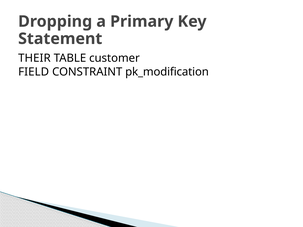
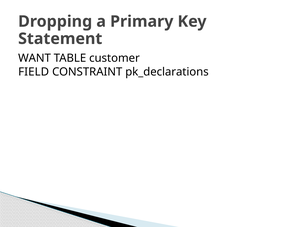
THEIR: THEIR -> WANT
pk_modification: pk_modification -> pk_declarations
